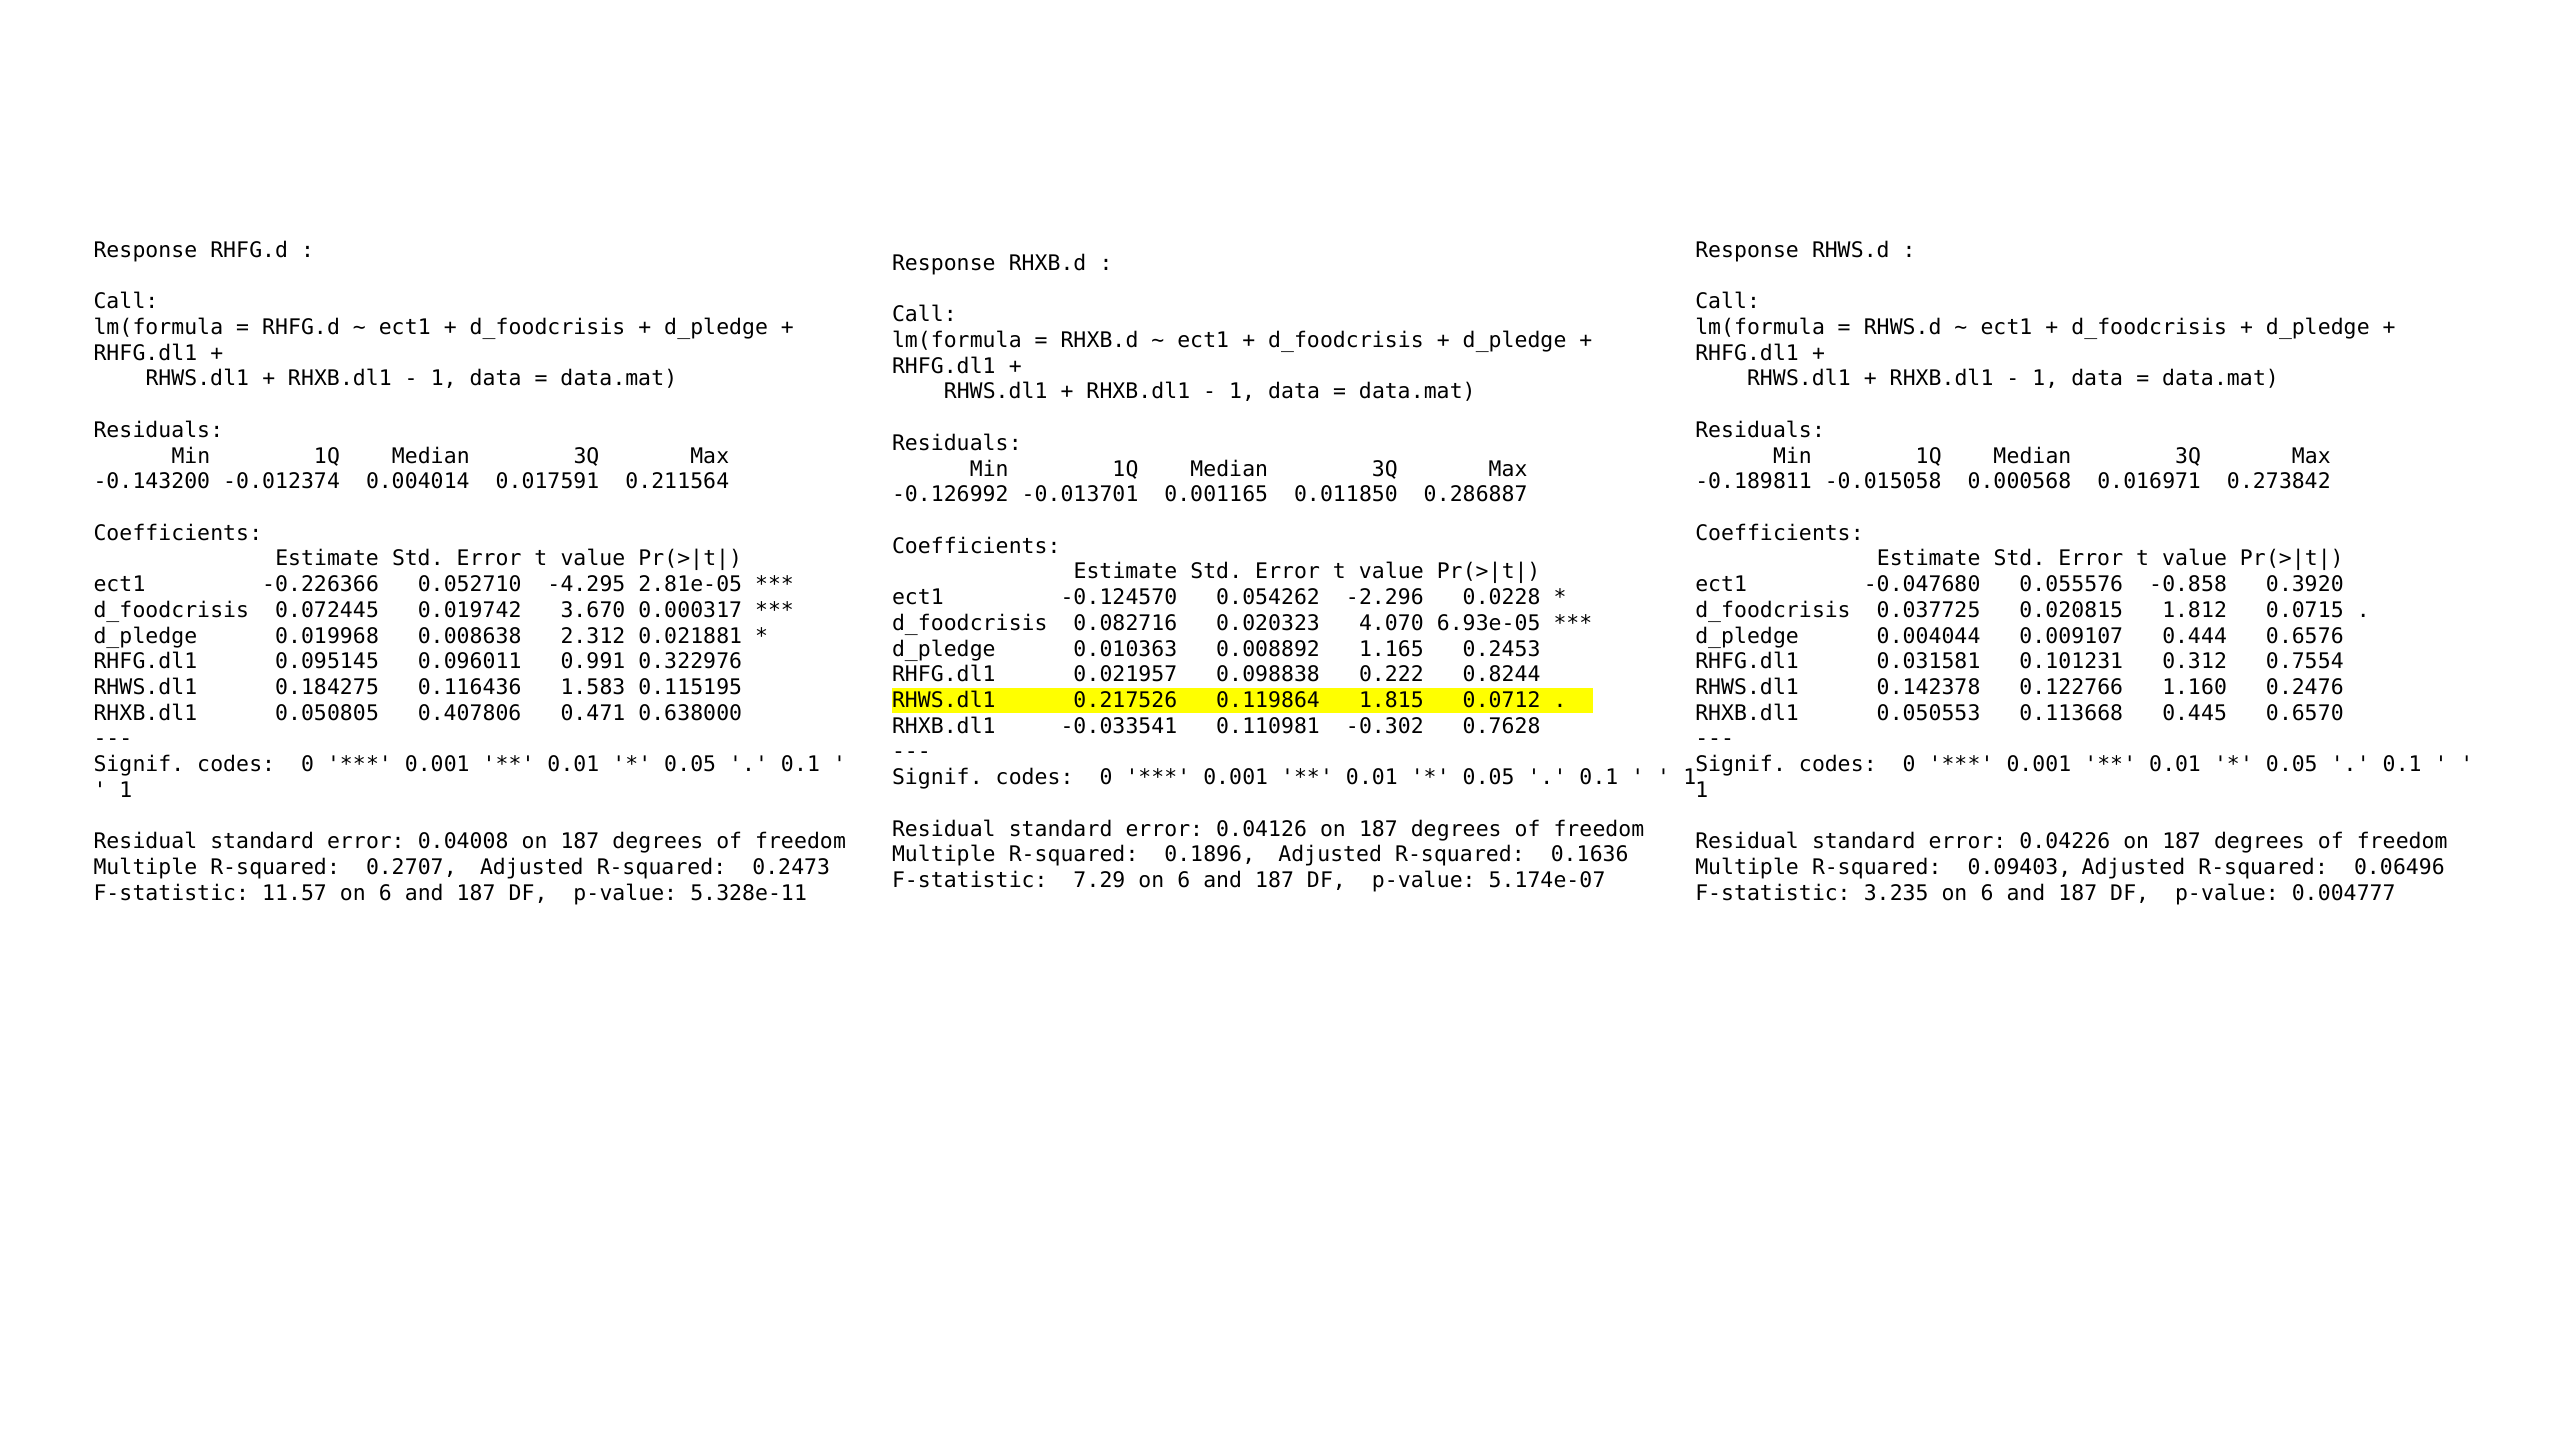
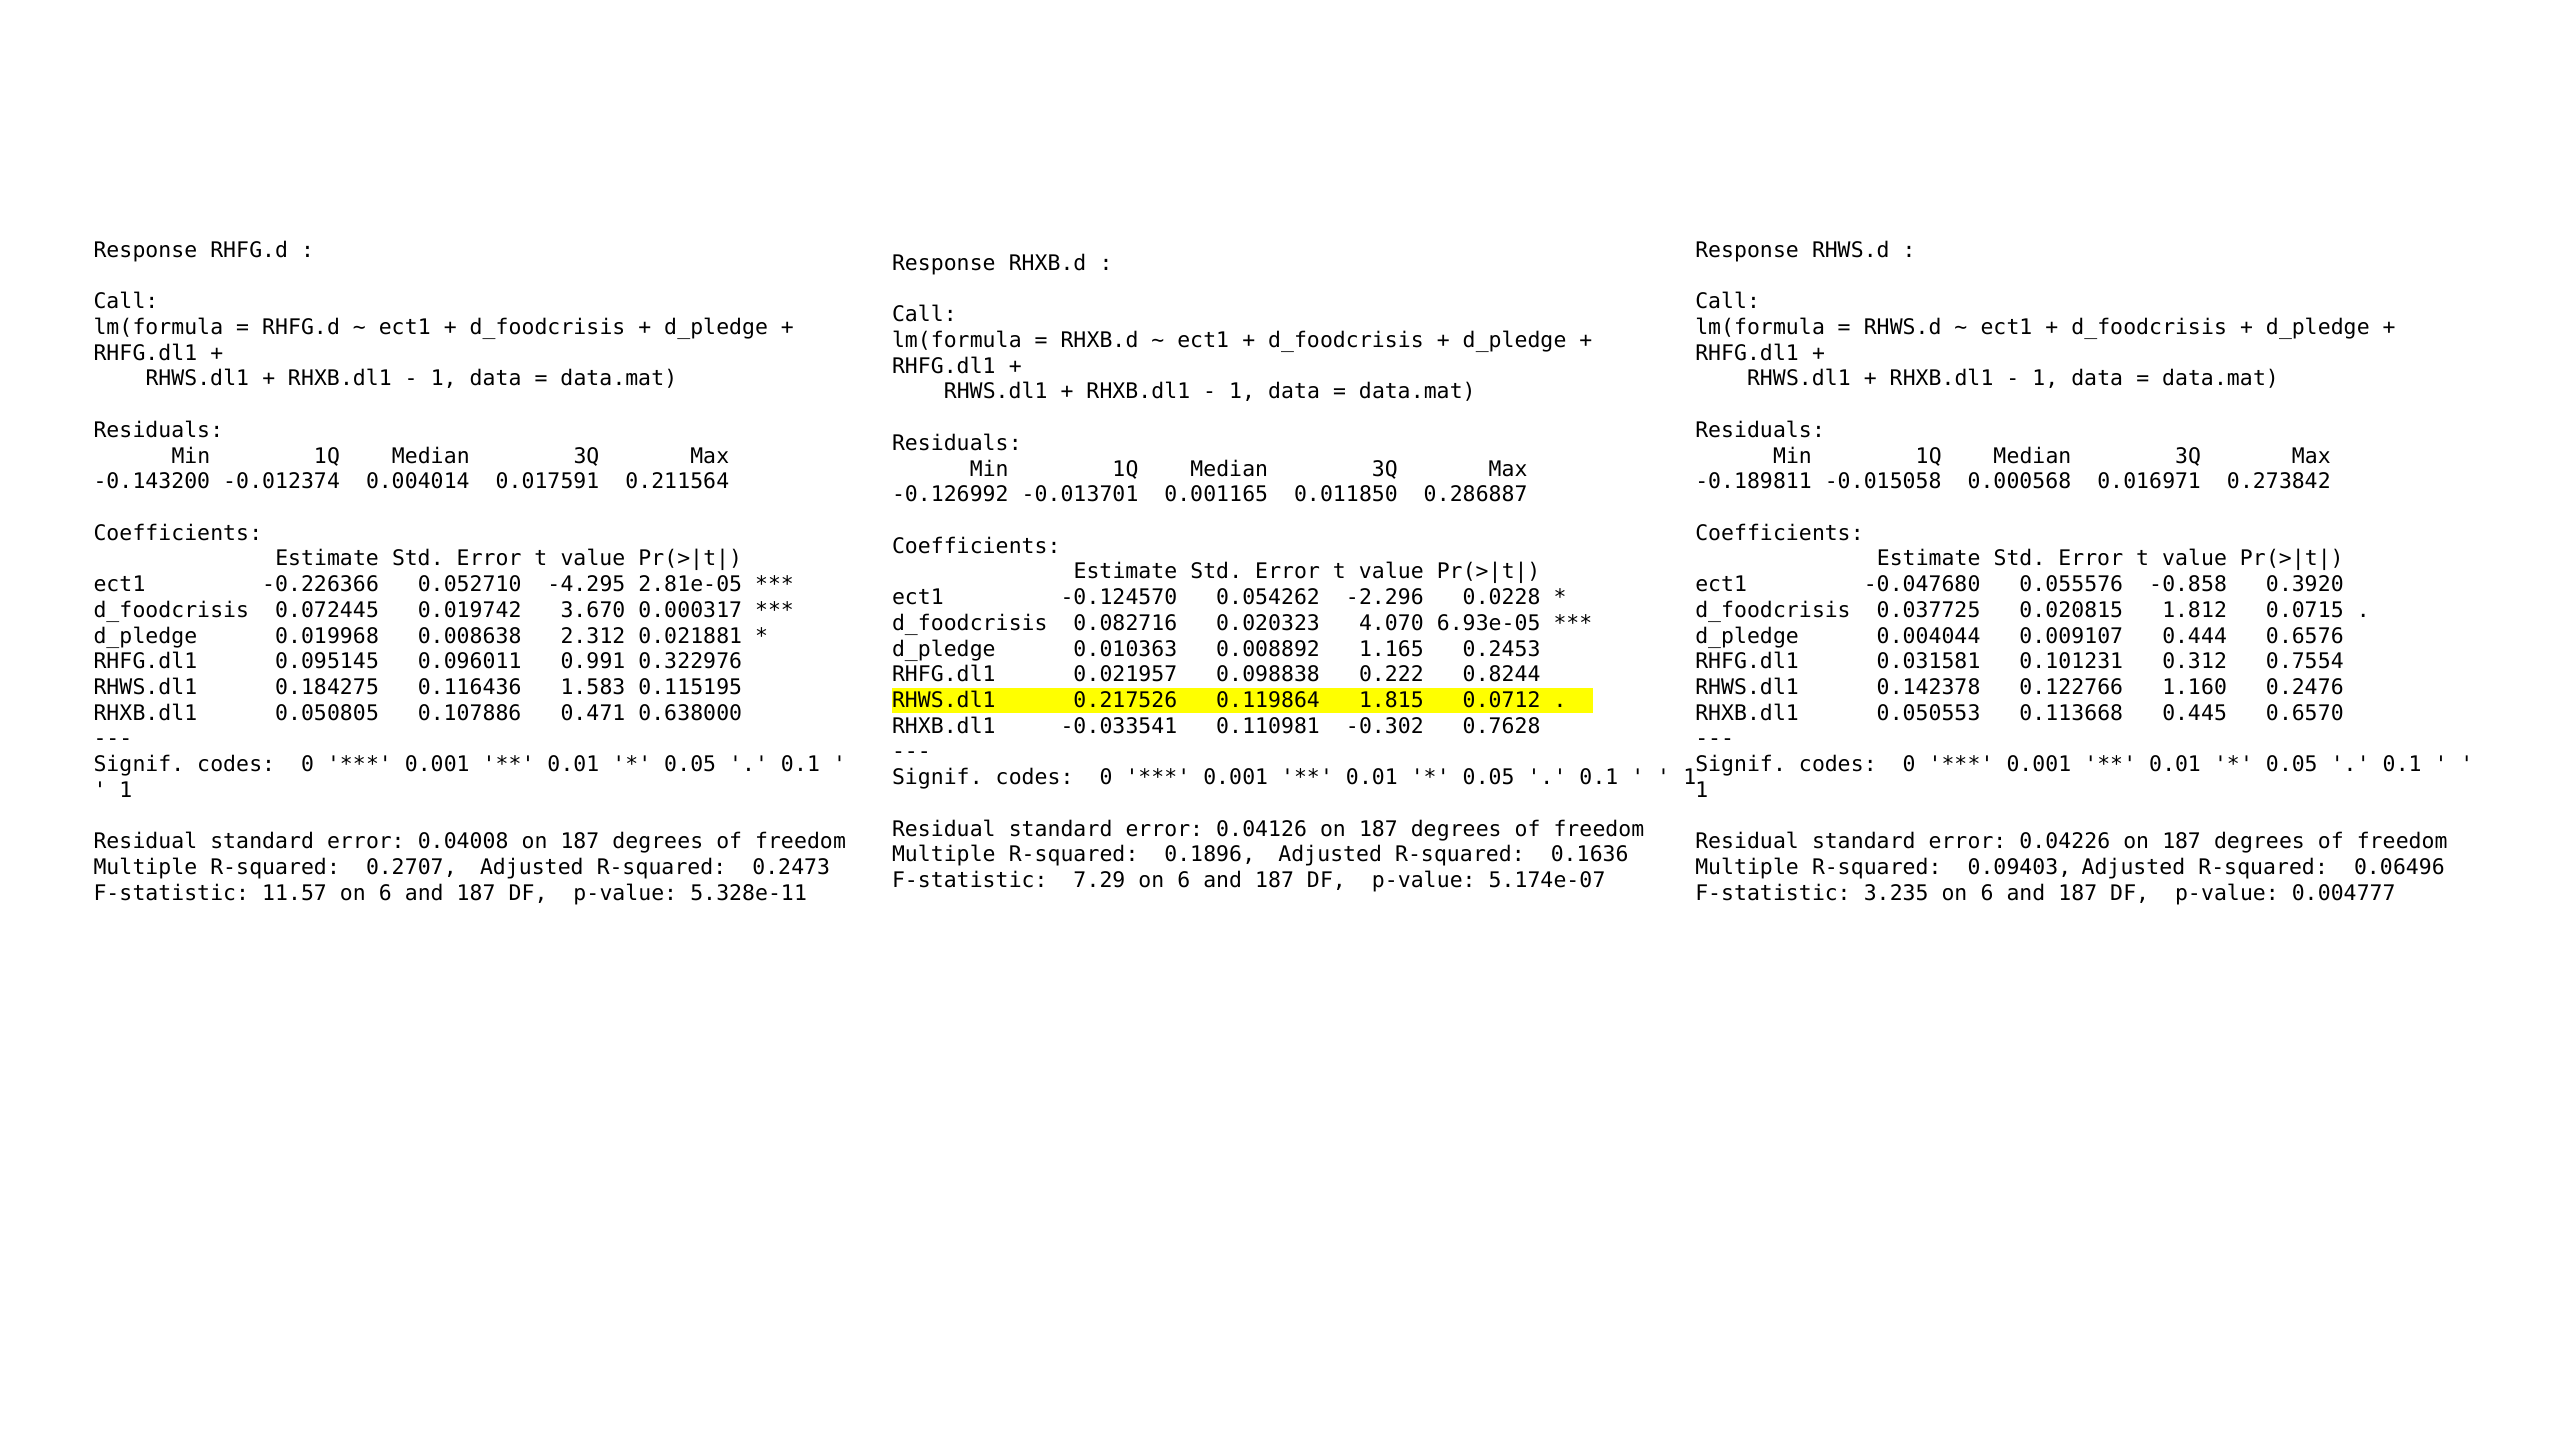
0.407806: 0.407806 -> 0.107886
